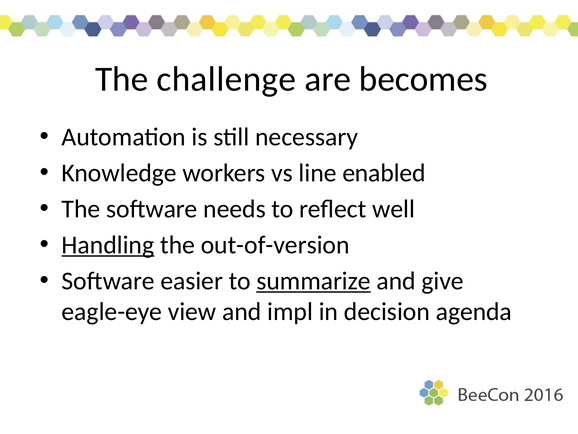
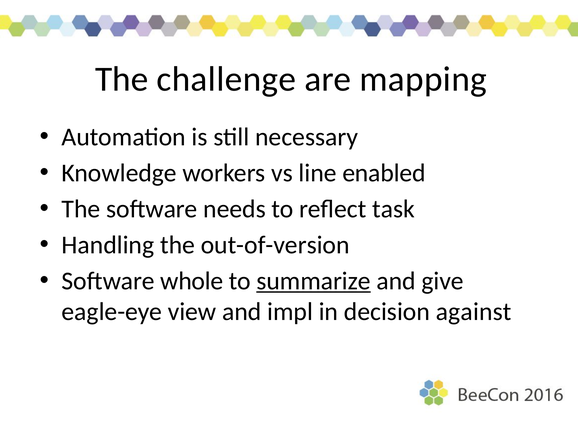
becomes: becomes -> mapping
well: well -> task
Handling underline: present -> none
easier: easier -> whole
agenda: agenda -> against
